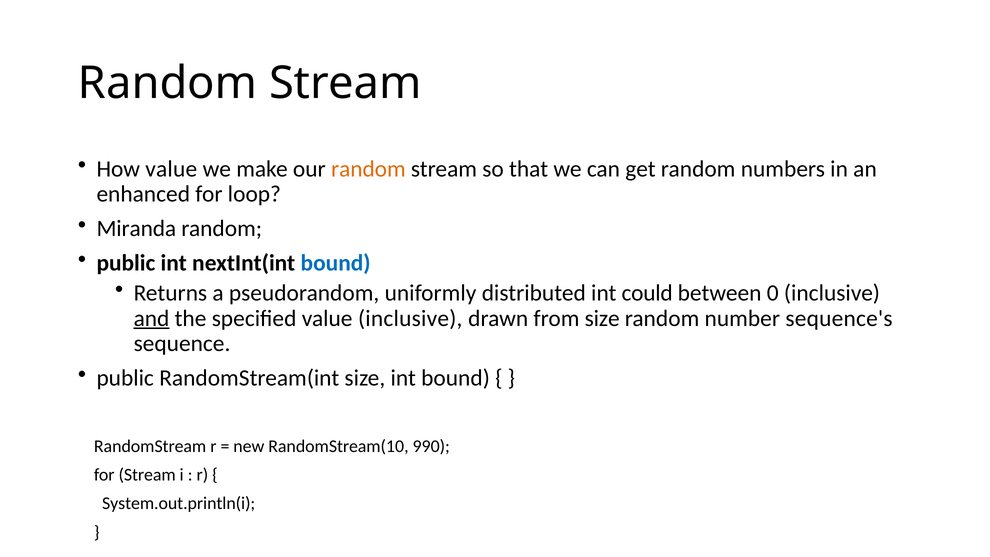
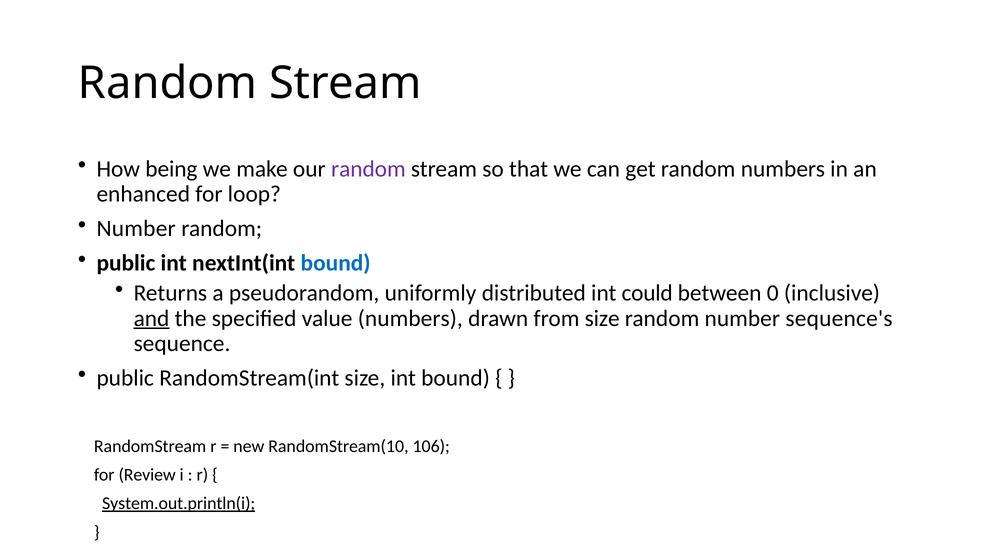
How value: value -> being
random at (368, 169) colour: orange -> purple
Miranda at (136, 229): Miranda -> Number
value inclusive: inclusive -> numbers
990: 990 -> 106
for Stream: Stream -> Review
System.out.println(i underline: none -> present
